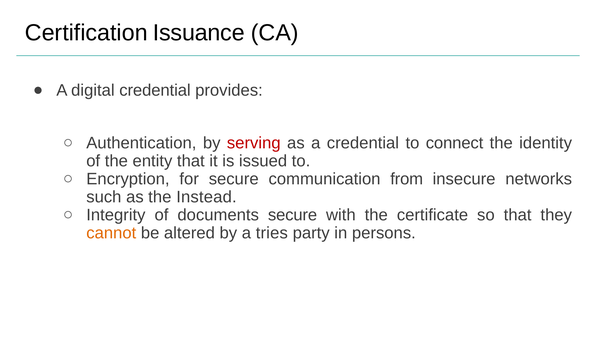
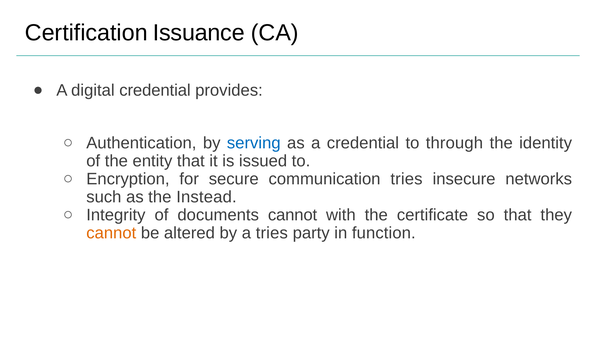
serving colour: red -> blue
connect: connect -> through
communication from: from -> tries
documents secure: secure -> cannot
persons: persons -> function
